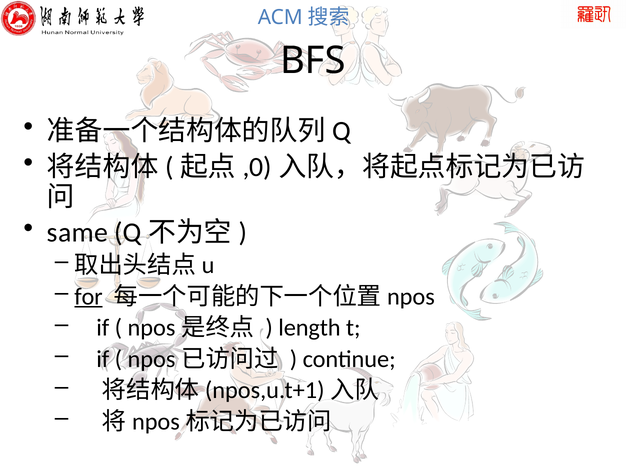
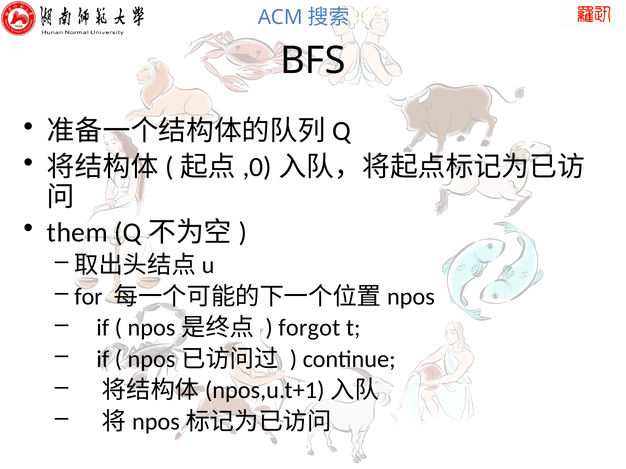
same: same -> them
for underline: present -> none
length: length -> forgot
